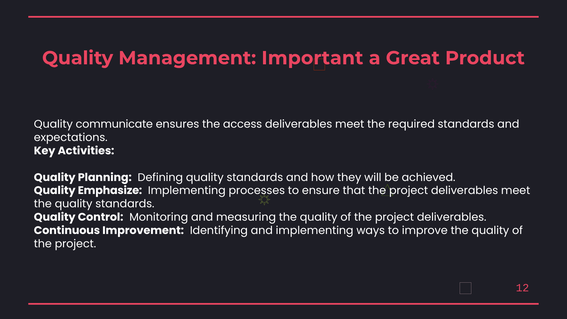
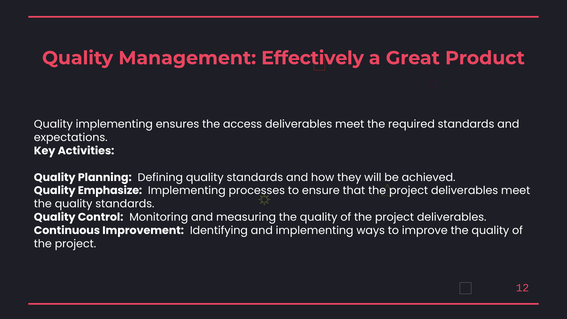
Important: Important -> Effectively
Quality communicate: communicate -> implementing
